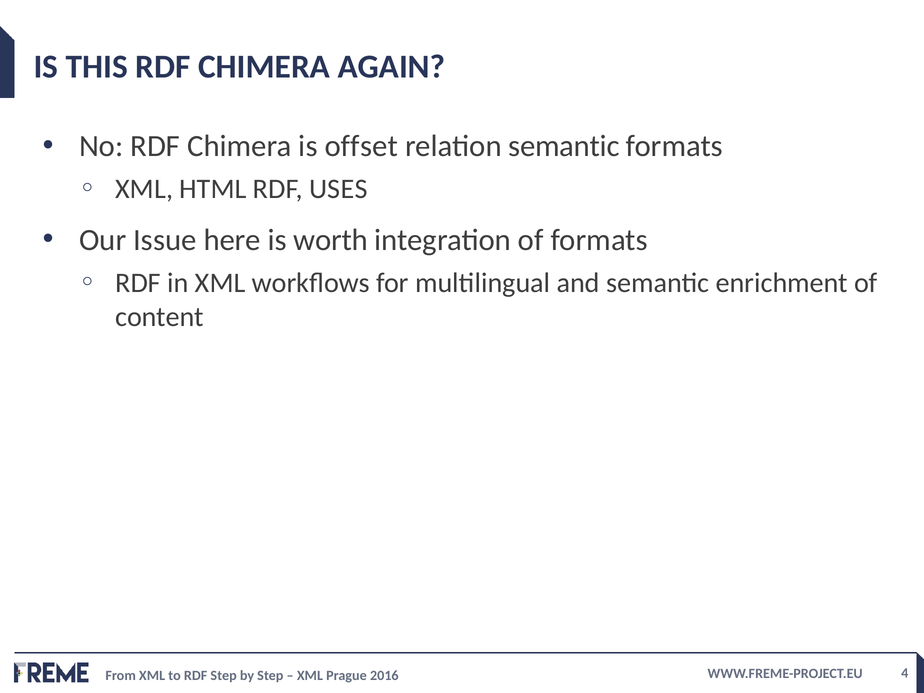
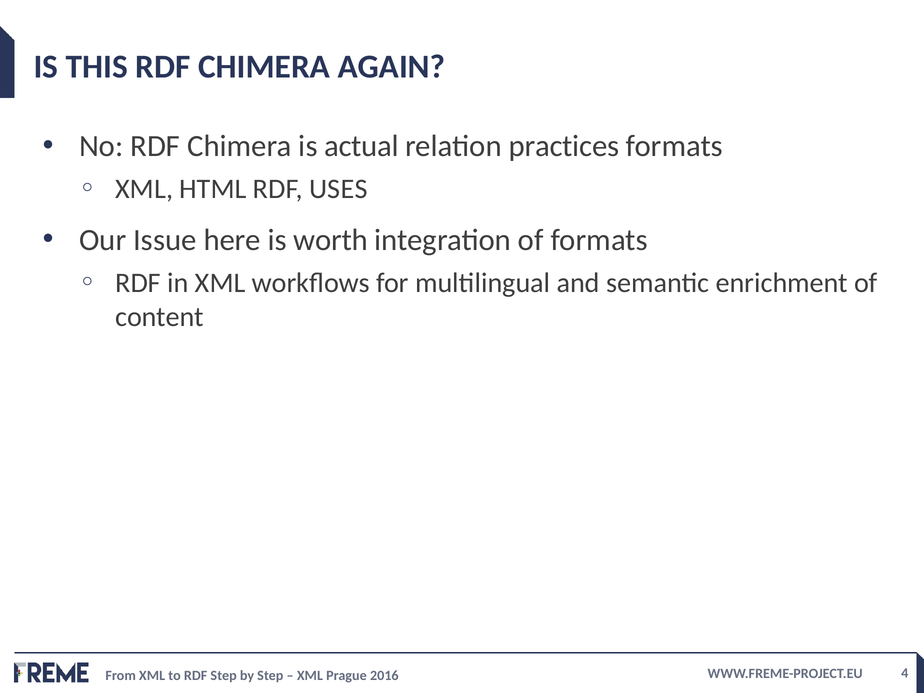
offset: offset -> actual
relation semantic: semantic -> practices
